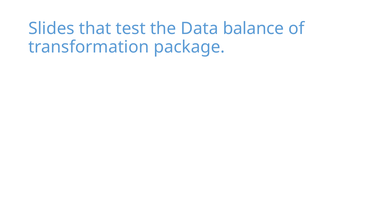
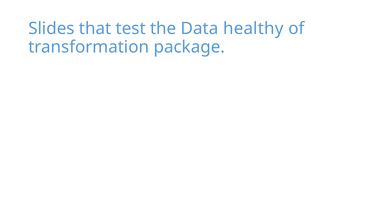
balance: balance -> healthy
